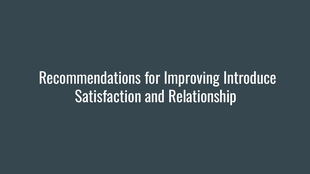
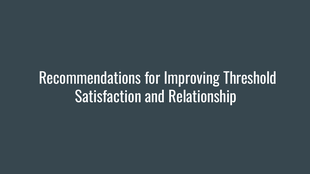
Introduce: Introduce -> Threshold
